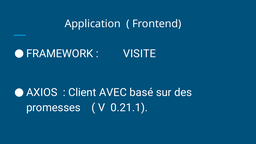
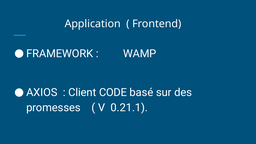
VISITE: VISITE -> WAMP
AVEC: AVEC -> CODE
